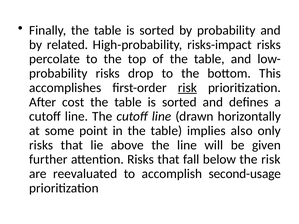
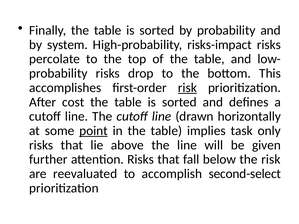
related: related -> system
point underline: none -> present
also: also -> task
second-usage: second-usage -> second-select
